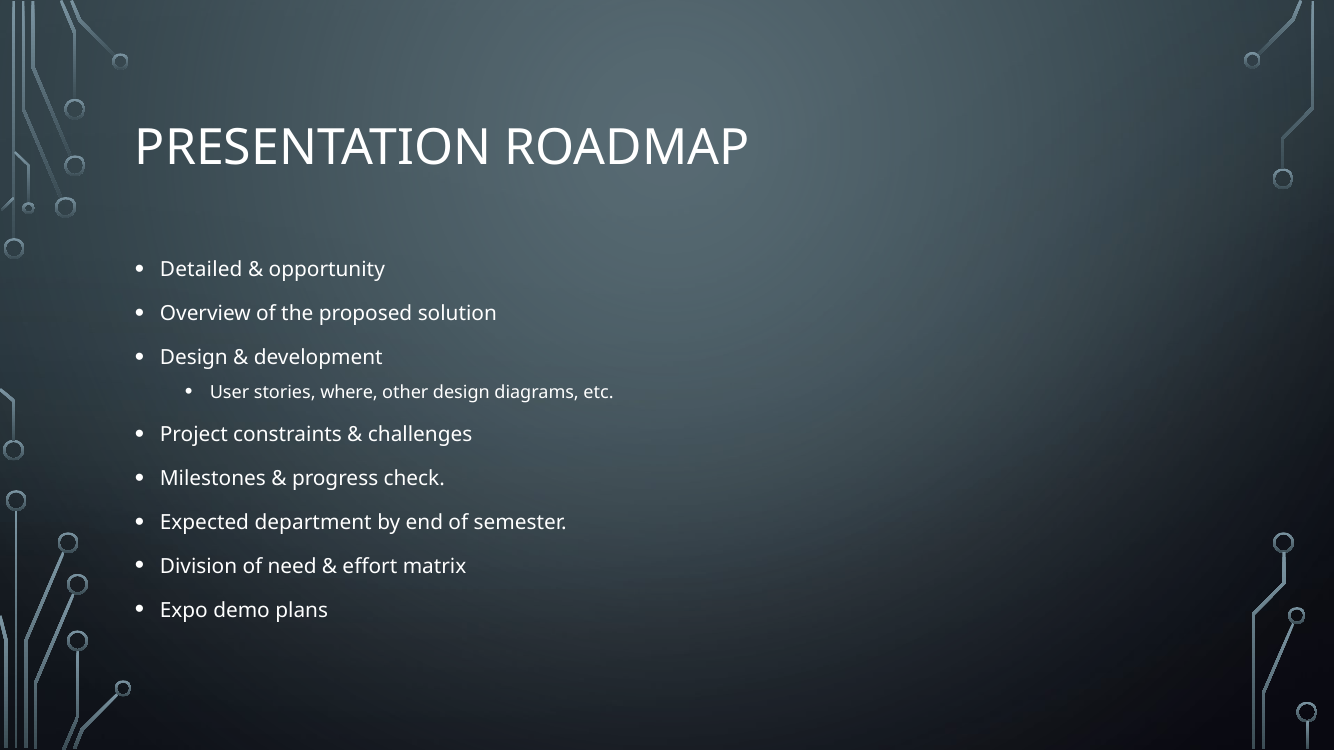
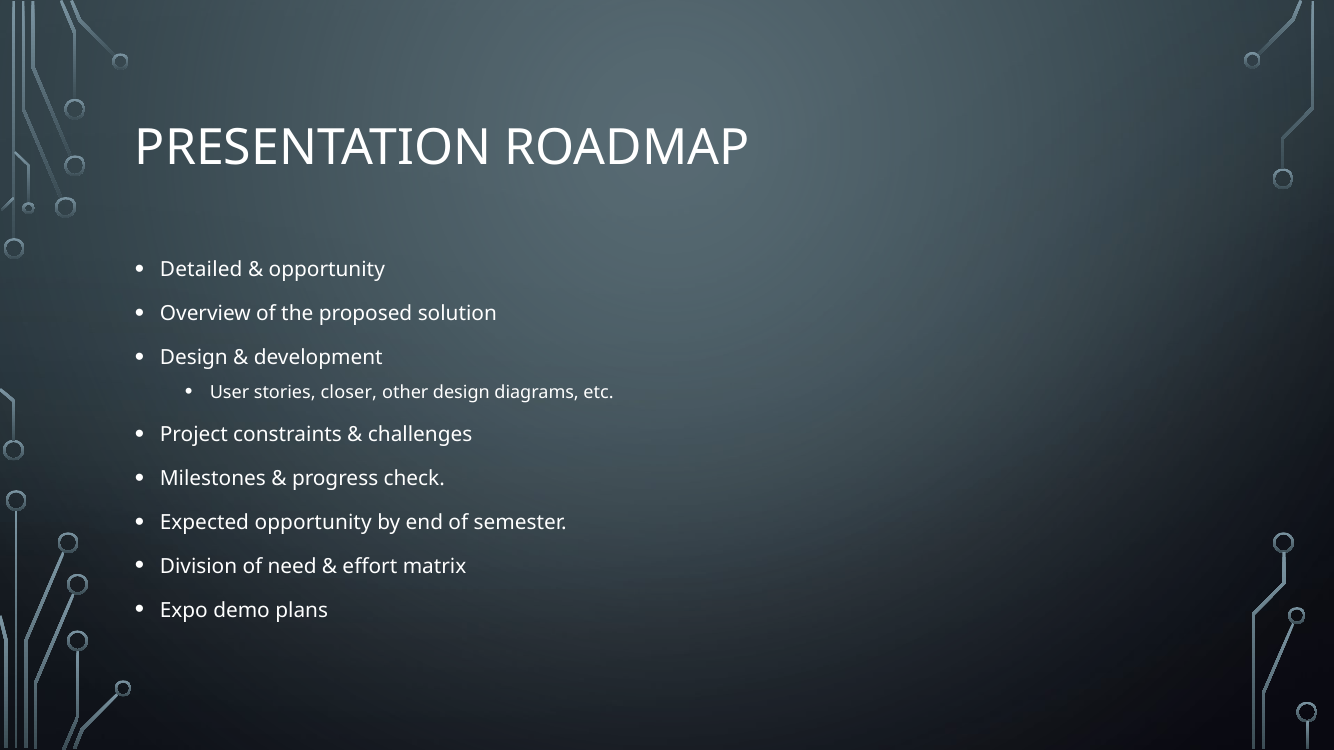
where: where -> closer
Expected department: department -> opportunity
